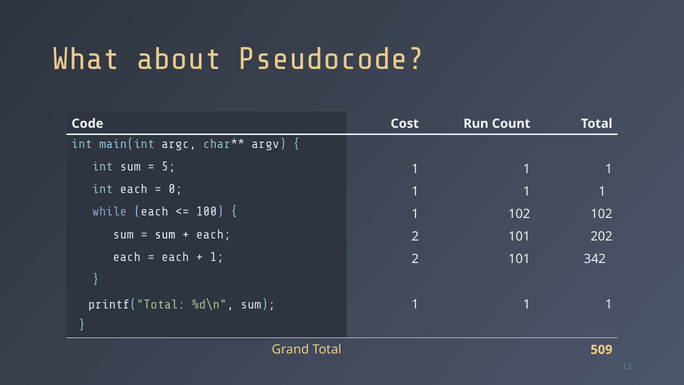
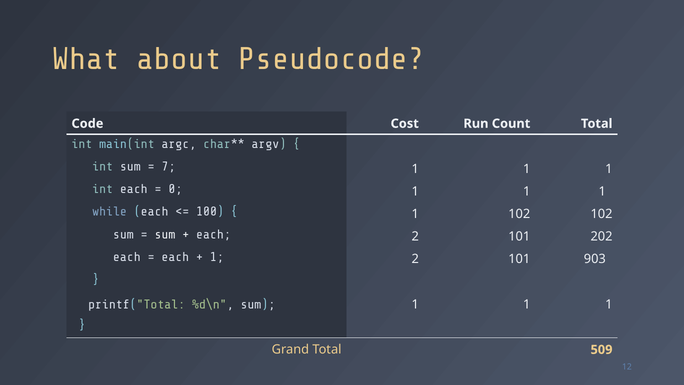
5: 5 -> 7
342: 342 -> 903
